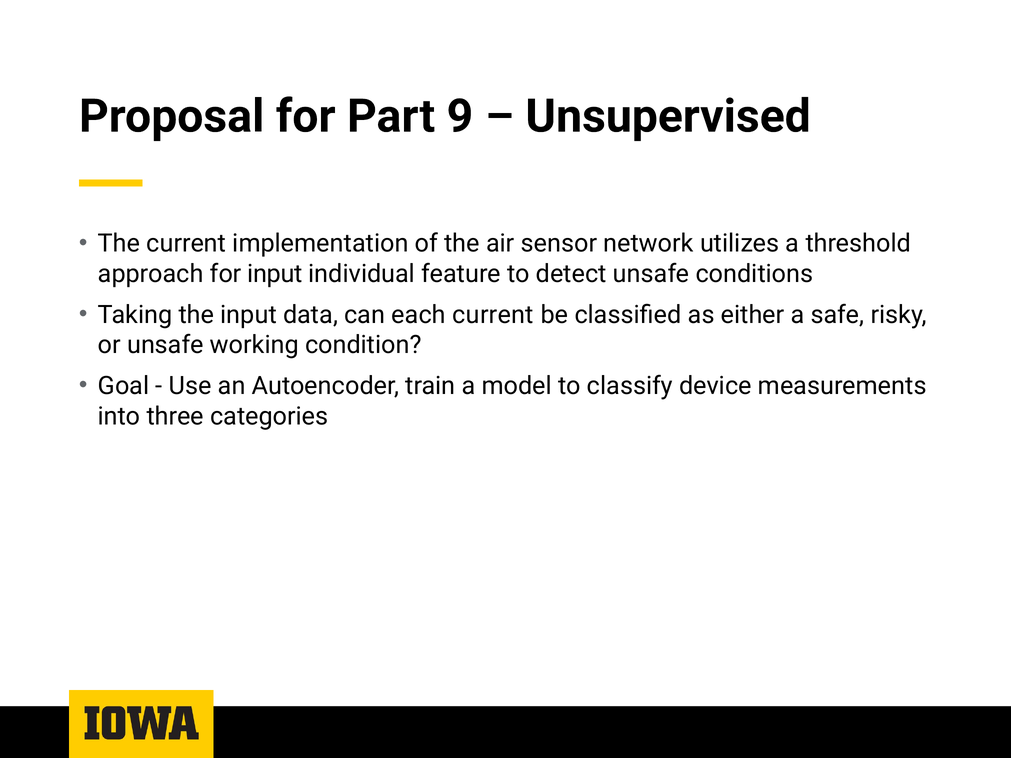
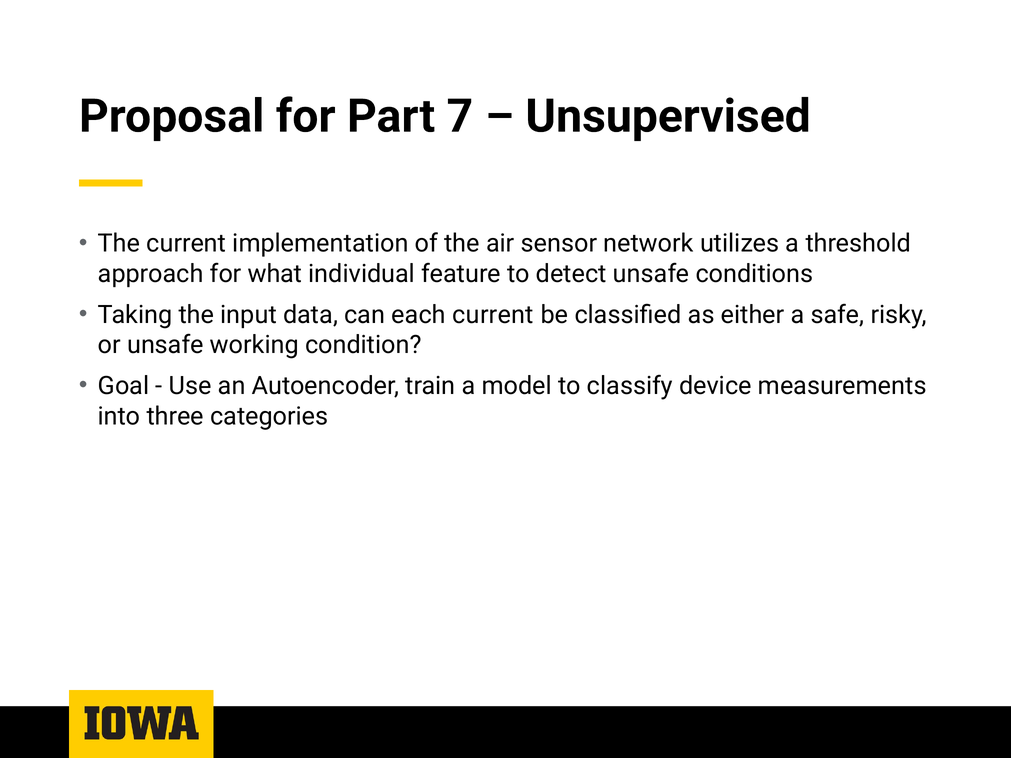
9: 9 -> 7
for input: input -> what
